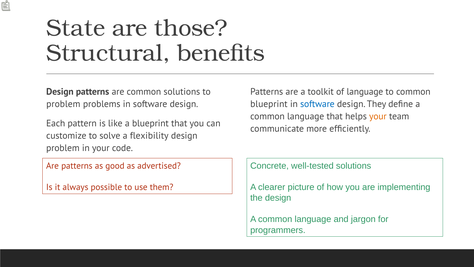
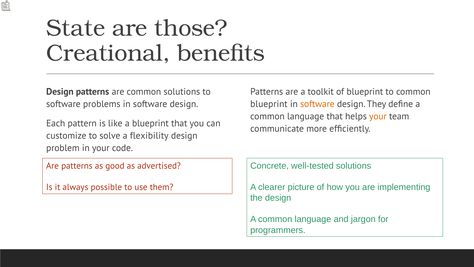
Structural: Structural -> Creational
of language: language -> blueprint
problem at (63, 104): problem -> software
software at (317, 104) colour: blue -> orange
